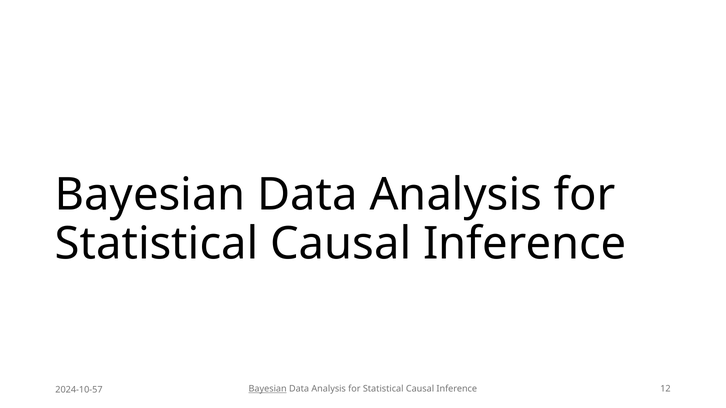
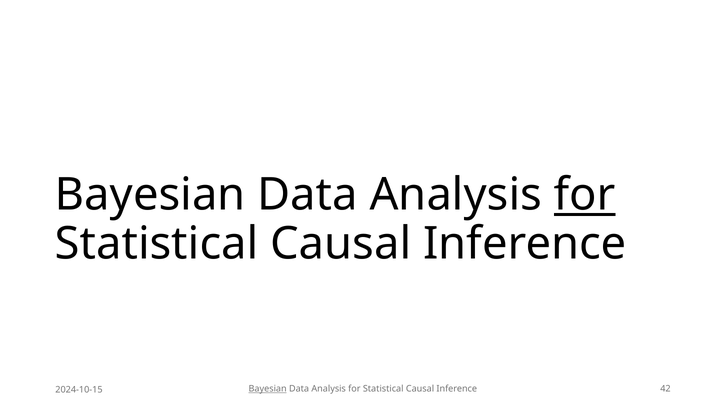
for at (585, 195) underline: none -> present
12: 12 -> 42
2024-10-57: 2024-10-57 -> 2024-10-15
